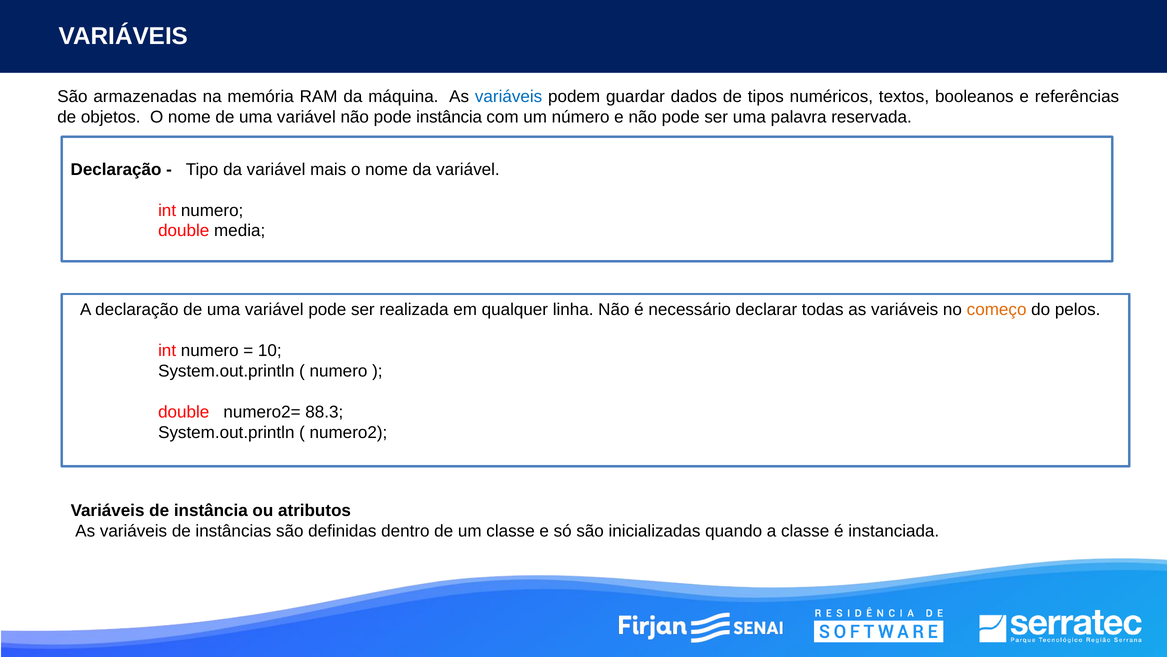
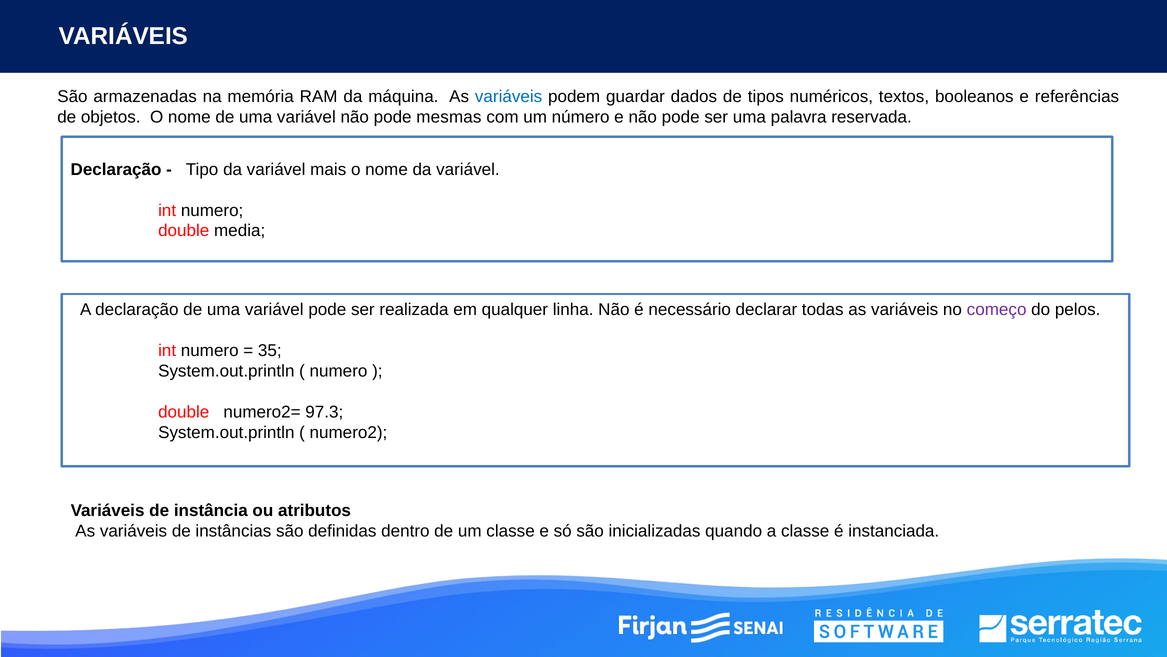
pode instância: instância -> mesmas
começo colour: orange -> purple
10: 10 -> 35
88.3: 88.3 -> 97.3
